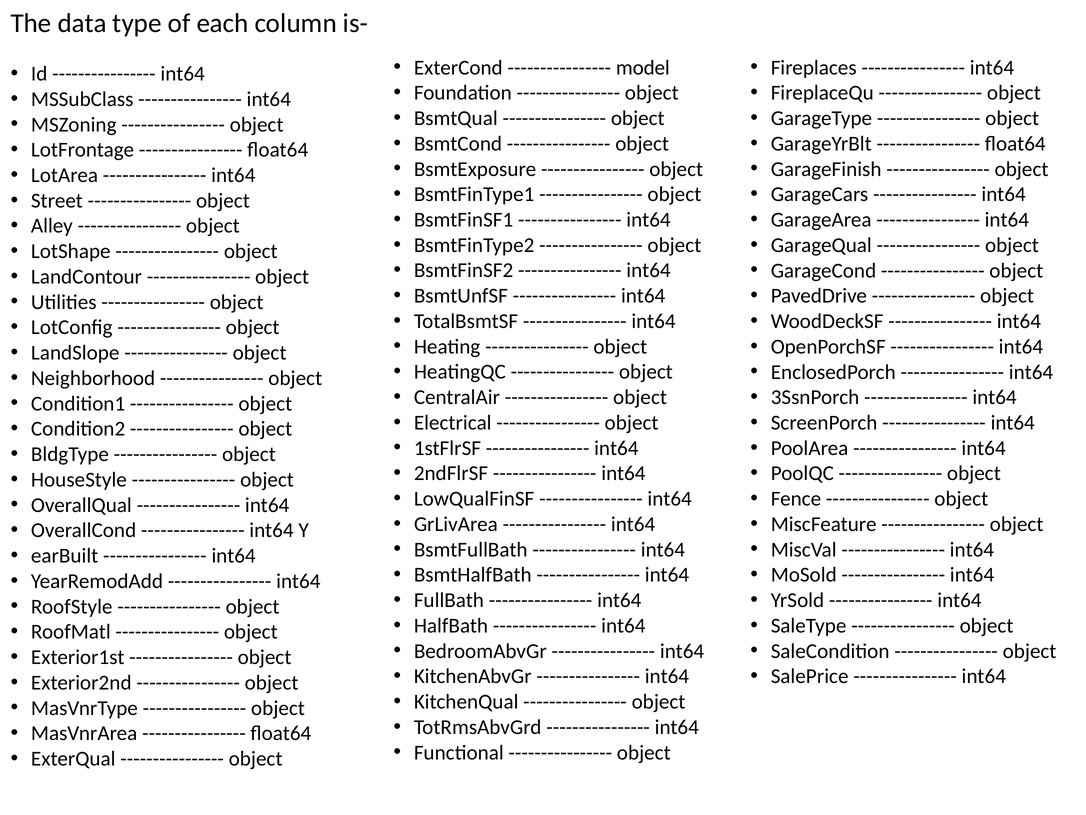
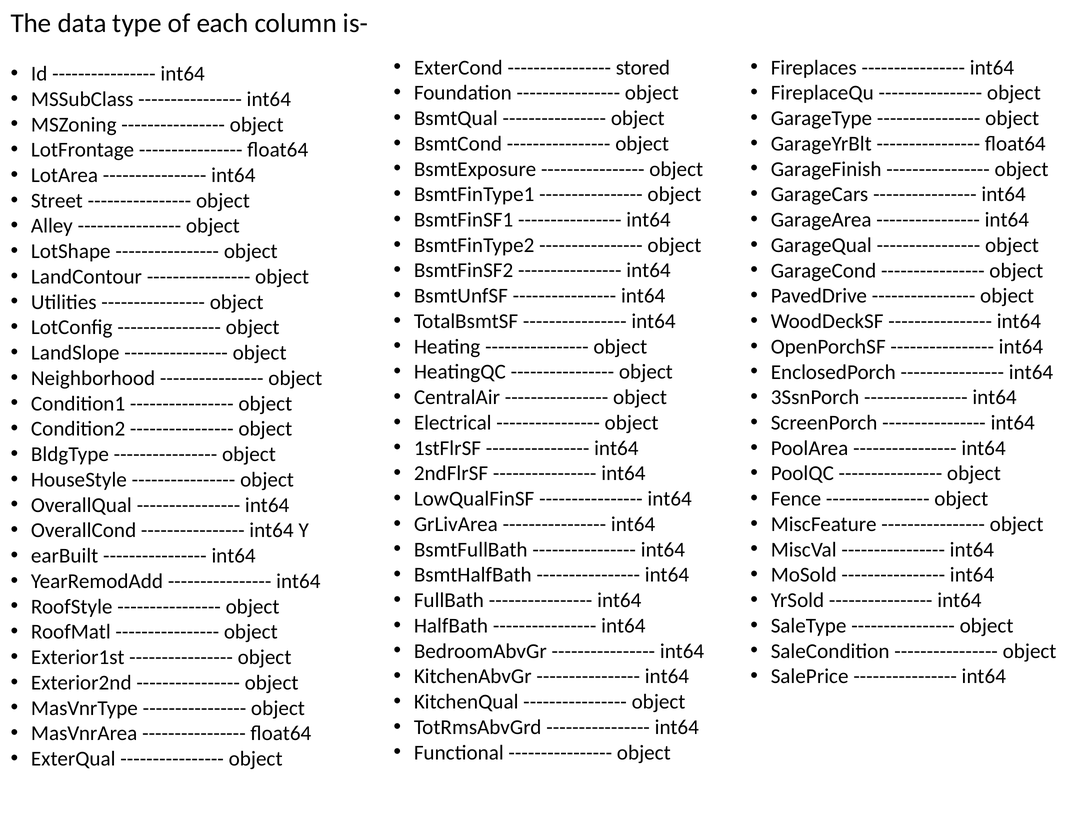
model: model -> stored
